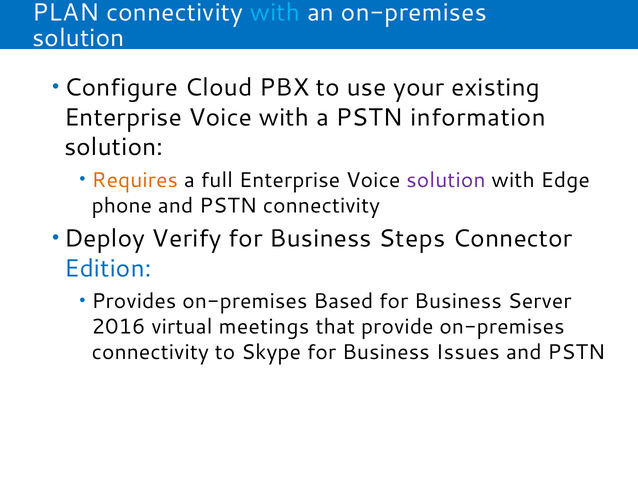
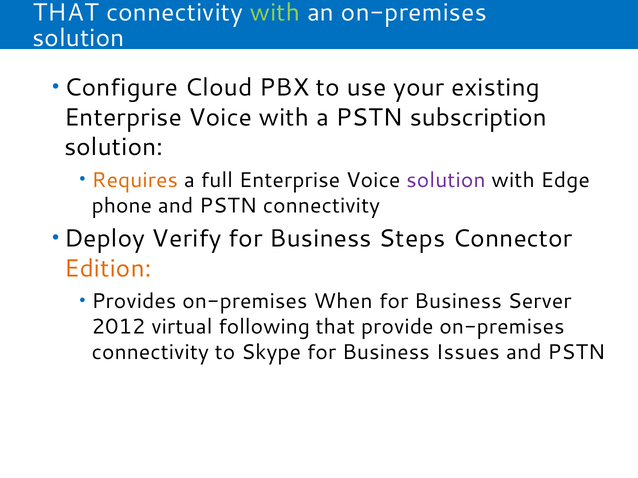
PLAN at (66, 13): PLAN -> THAT
with at (275, 13) colour: light blue -> light green
information: information -> subscription
Edition colour: blue -> orange
Based: Based -> When
2016: 2016 -> 2012
meetings: meetings -> following
